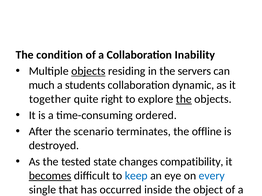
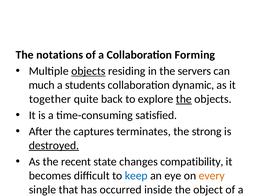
condition: condition -> notations
Inability: Inability -> Forming
right: right -> back
ordered: ordered -> satisfied
scenario: scenario -> captures
offline: offline -> strong
destroyed underline: none -> present
tested: tested -> recent
becomes underline: present -> none
every colour: blue -> orange
